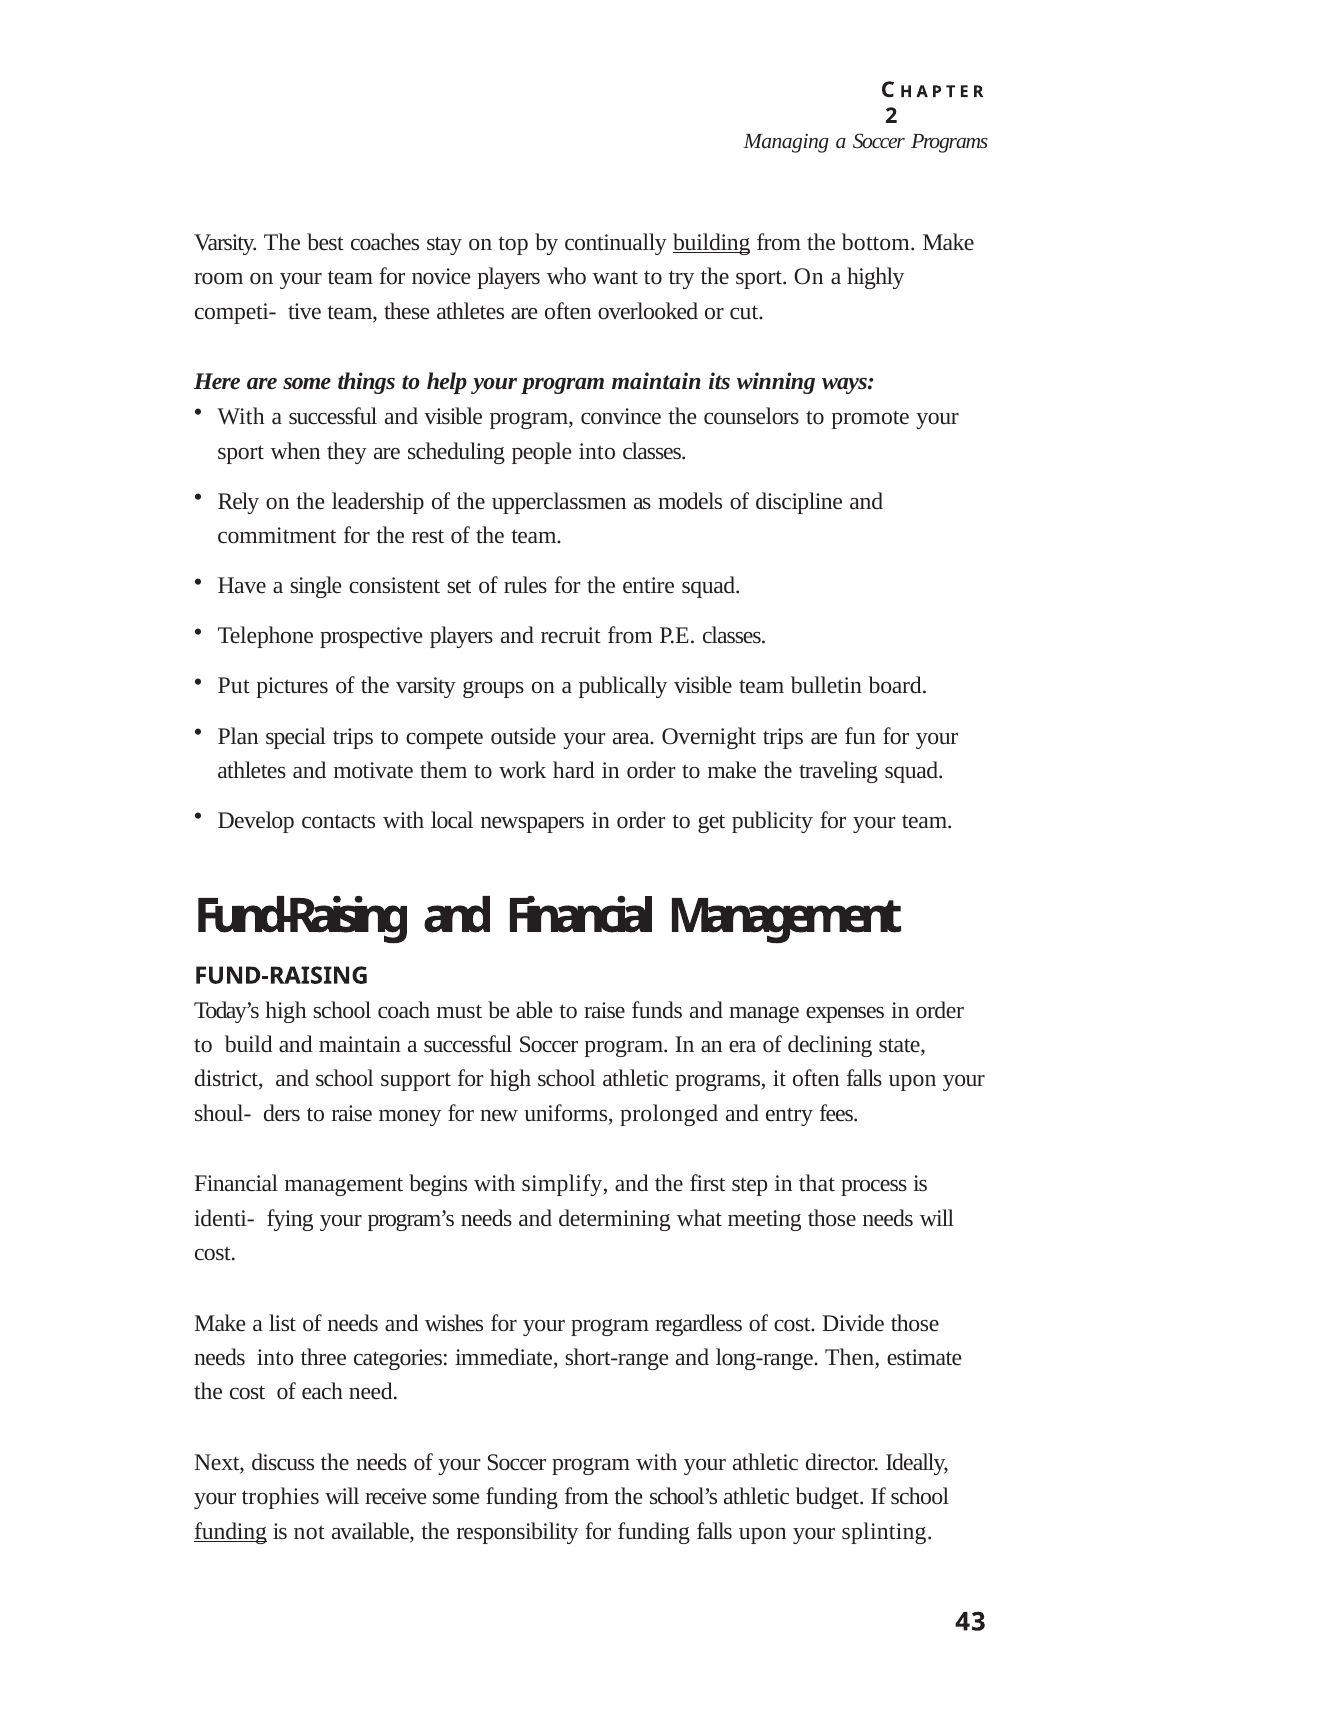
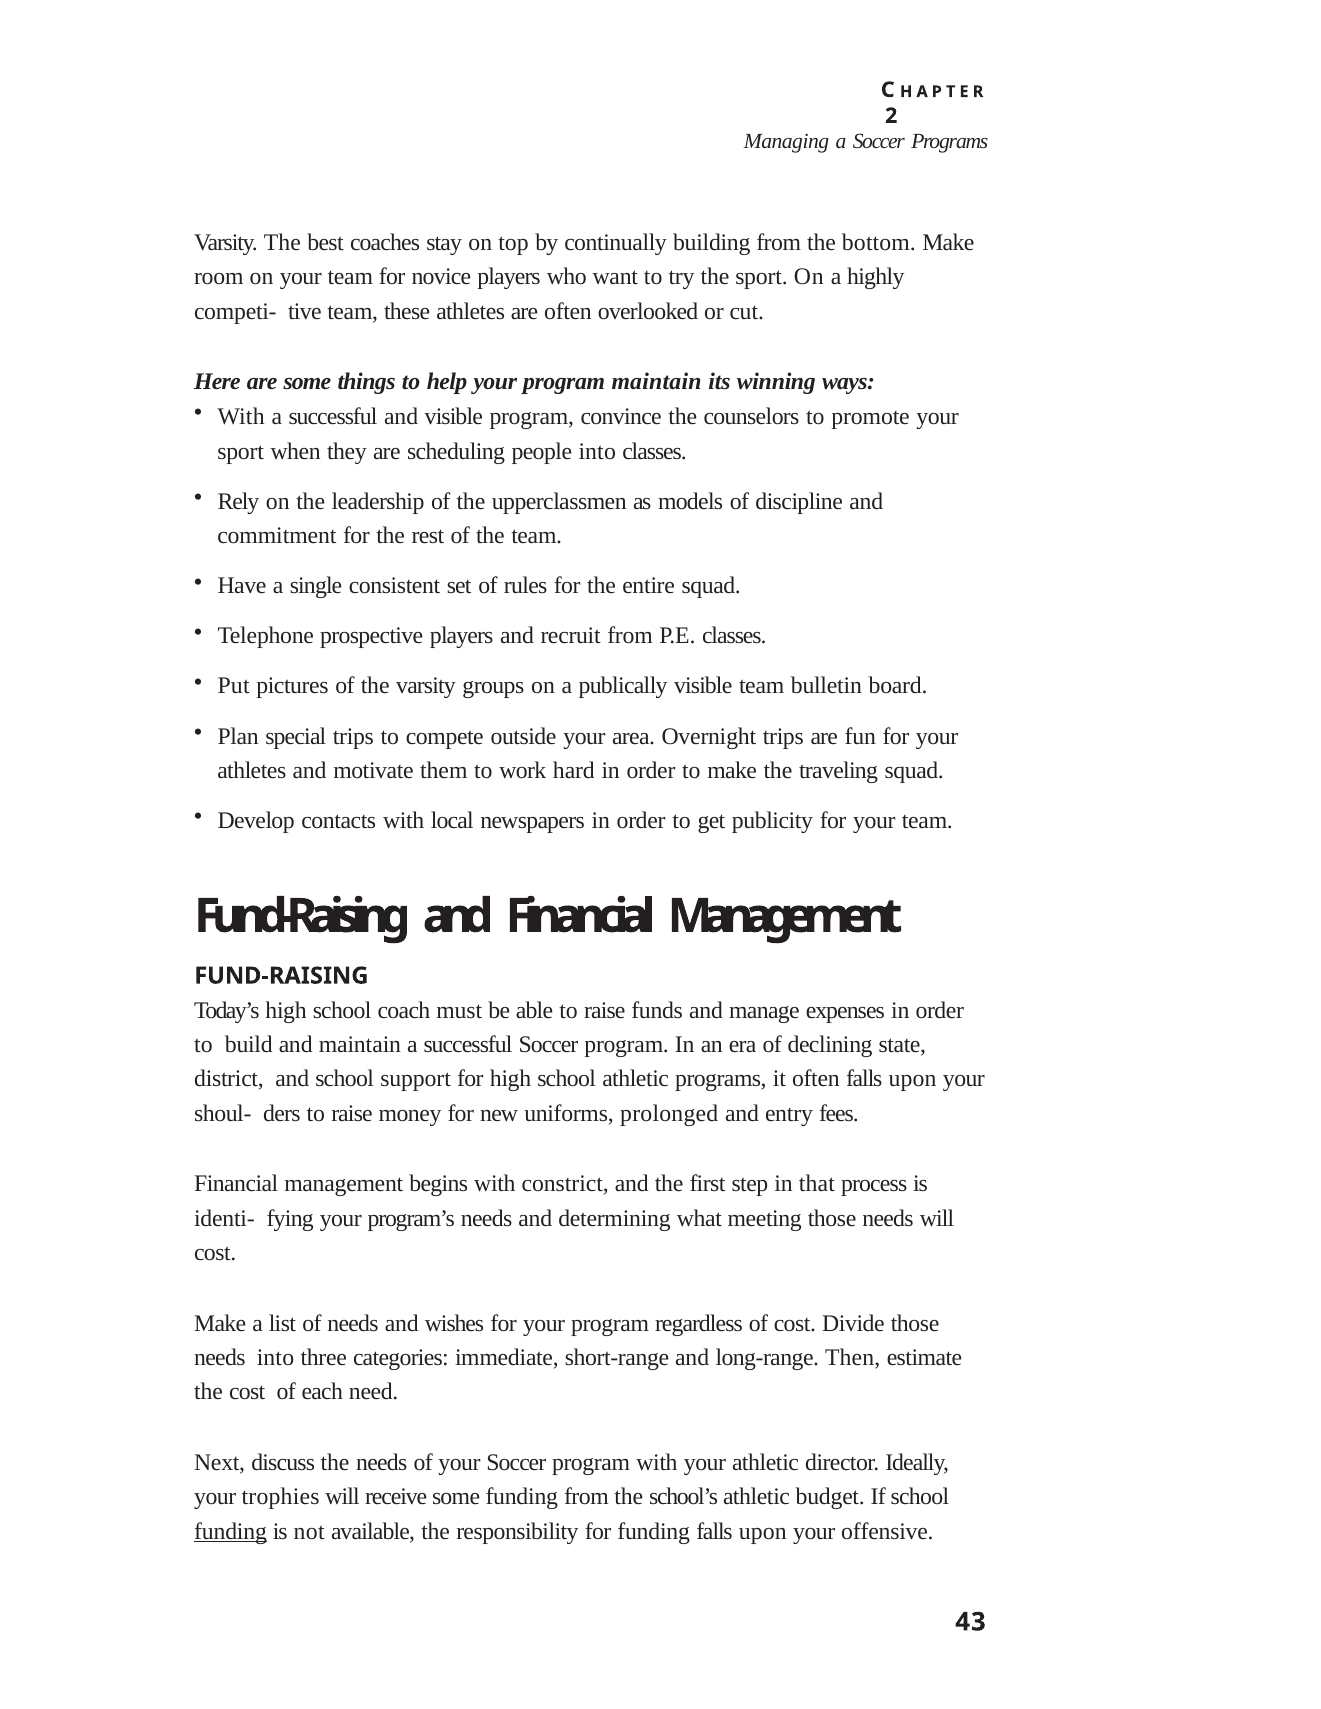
building underline: present -> none
simplify: simplify -> constrict
splinting: splinting -> offensive
